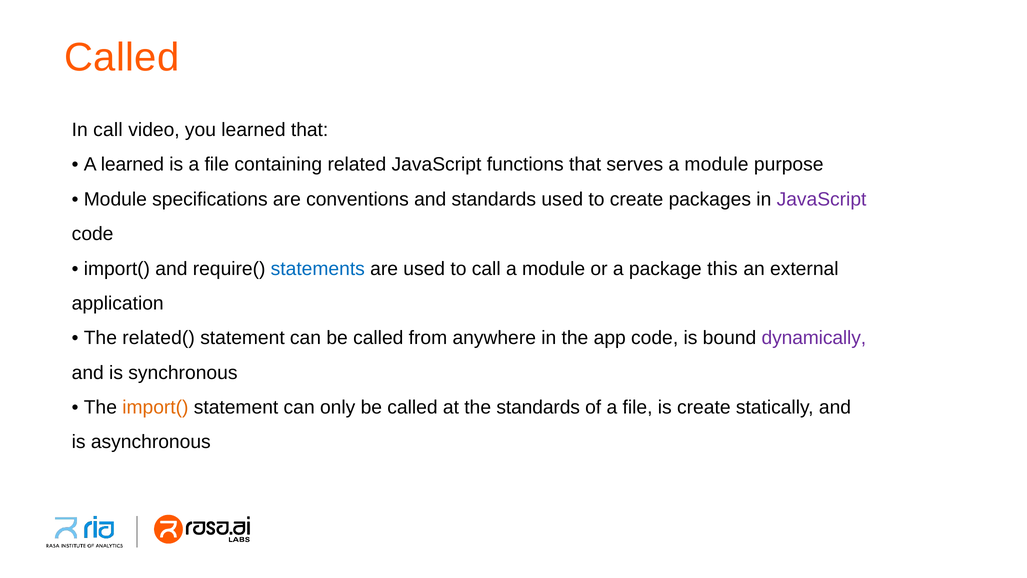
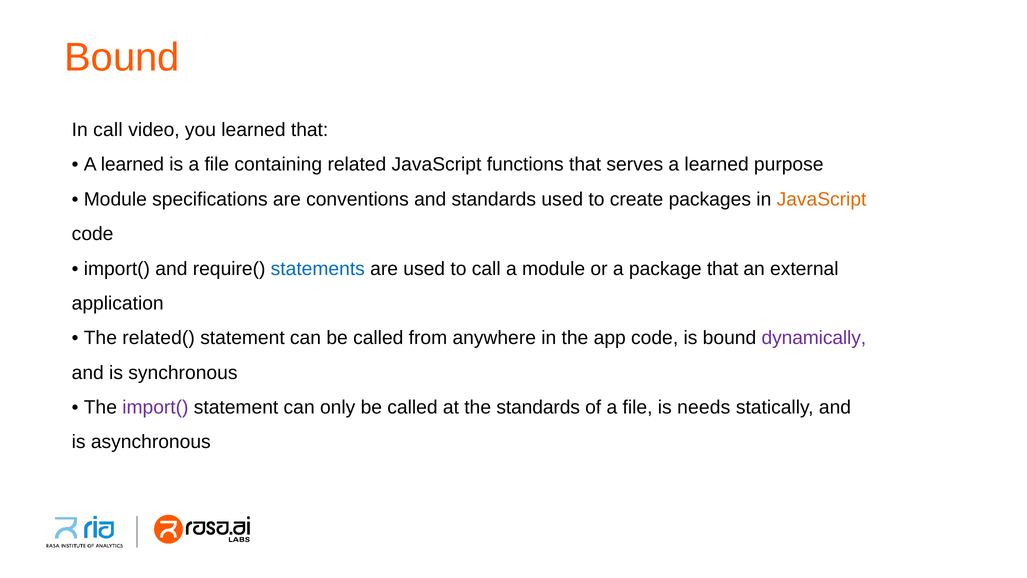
Called at (122, 57): Called -> Bound
serves a module: module -> learned
JavaScript at (822, 199) colour: purple -> orange
package this: this -> that
import( at (155, 407) colour: orange -> purple
is create: create -> needs
